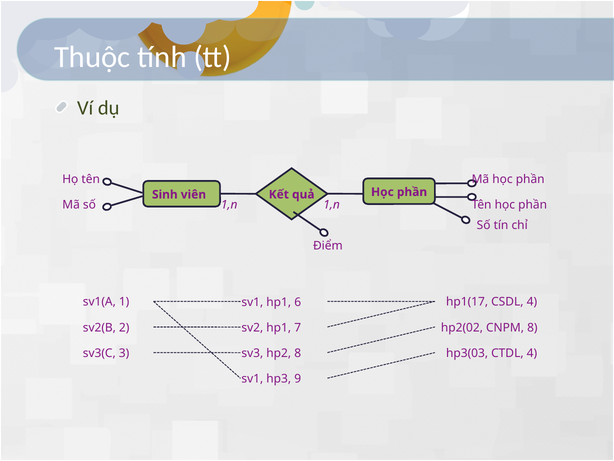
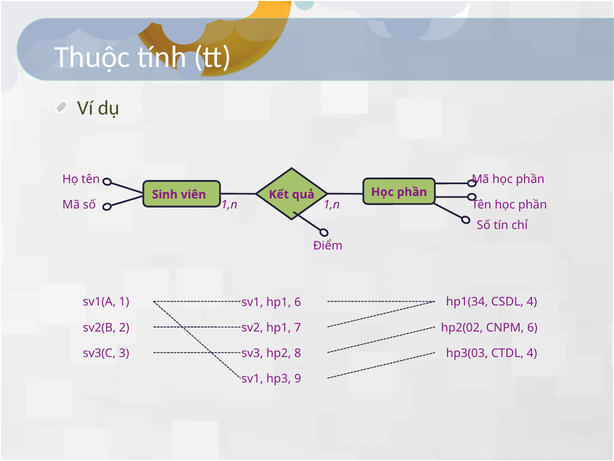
hp1(17: hp1(17 -> hp1(34
CNPM 8: 8 -> 6
